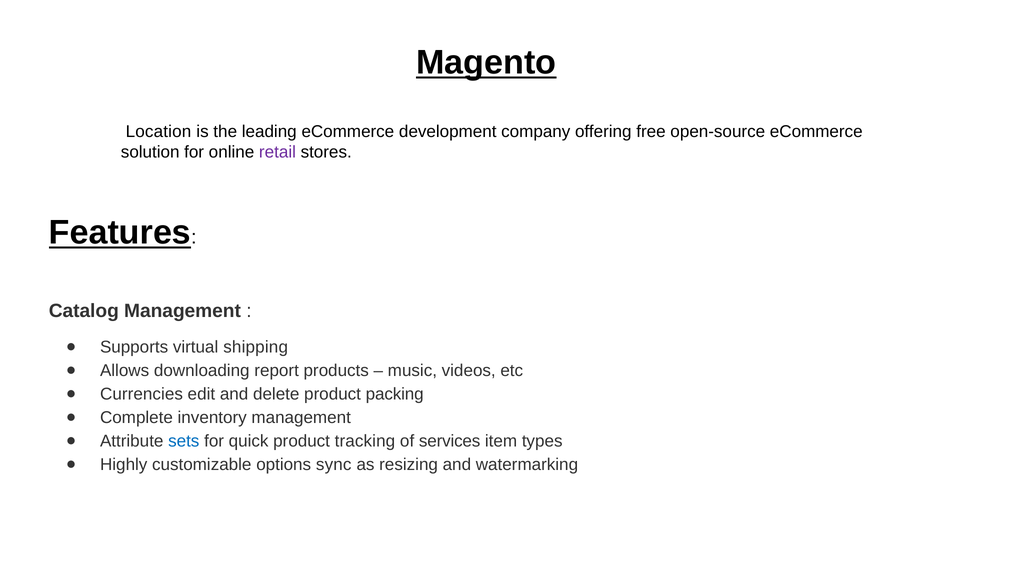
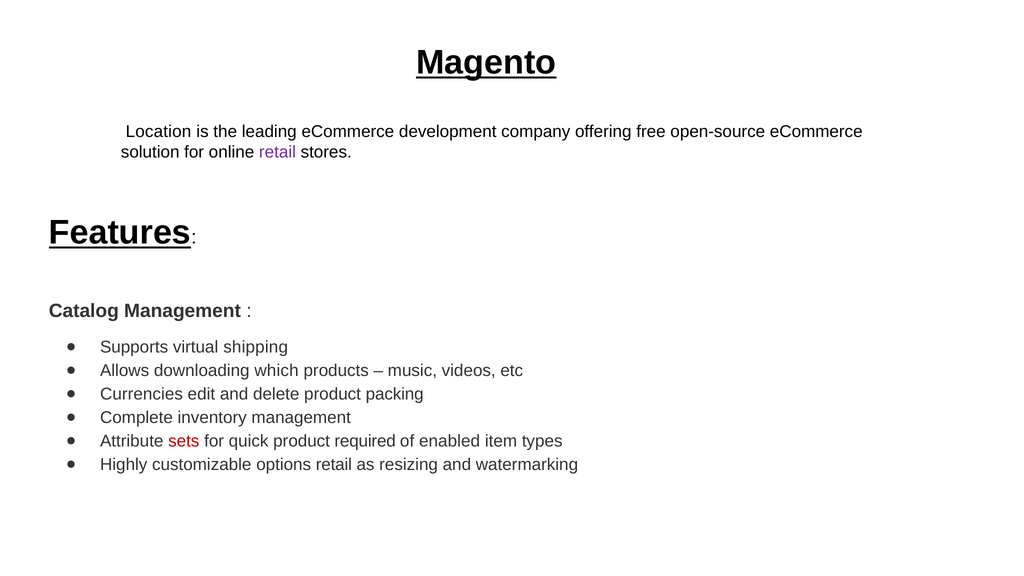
report: report -> which
sets colour: blue -> red
tracking: tracking -> required
services: services -> enabled
options sync: sync -> retail
